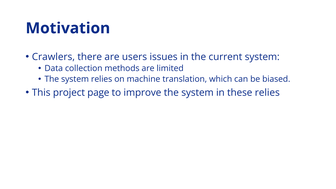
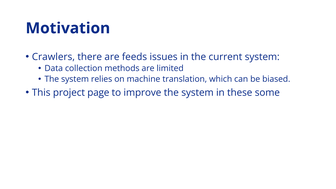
users: users -> feeds
these relies: relies -> some
